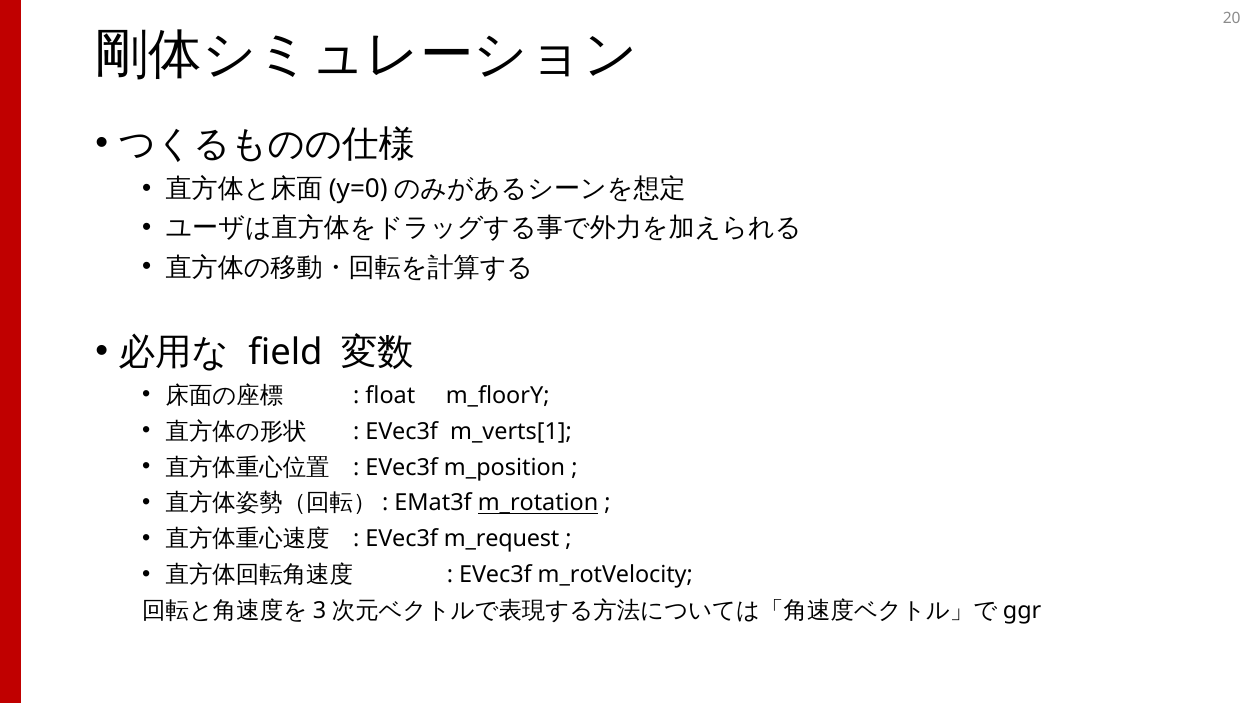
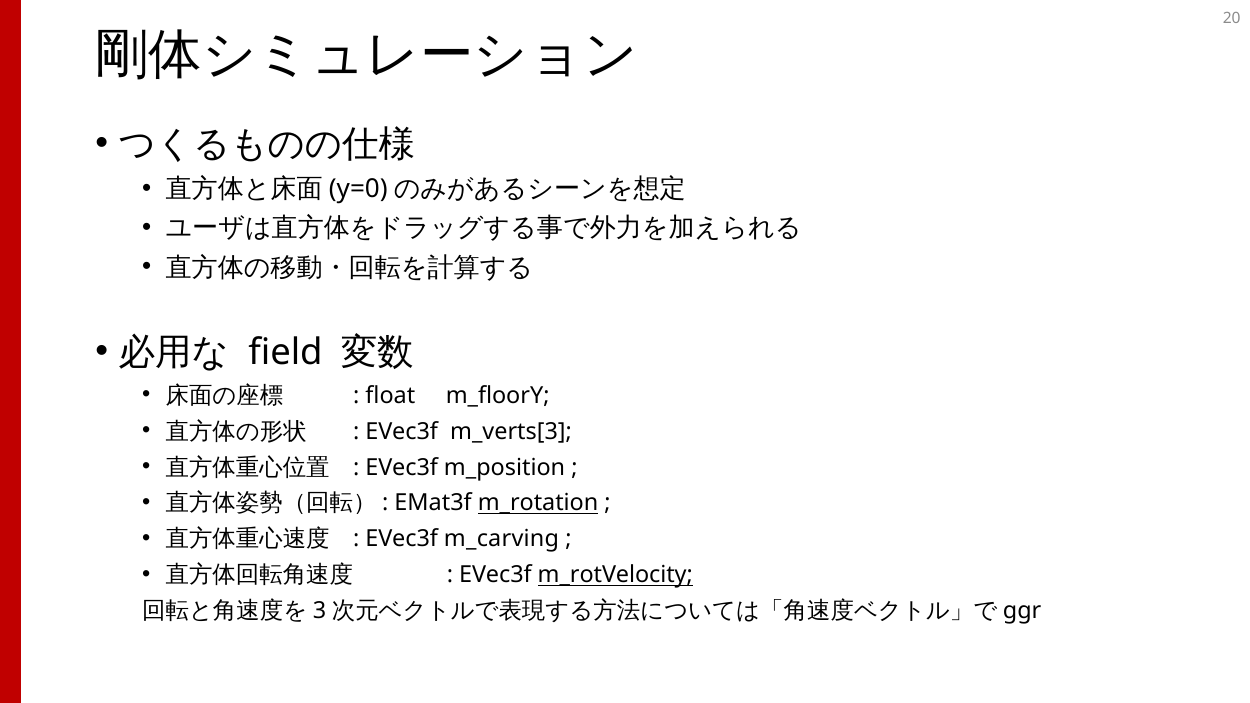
m_verts[1: m_verts[1 -> m_verts[3
m_request: m_request -> m_carving
m_rotVelocity underline: none -> present
